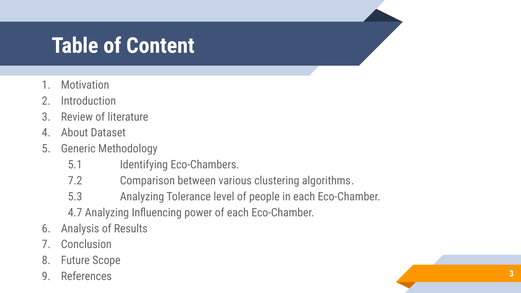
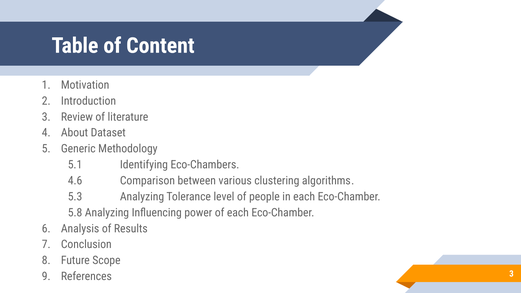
7.2: 7.2 -> 4.6
4.7: 4.7 -> 5.8
